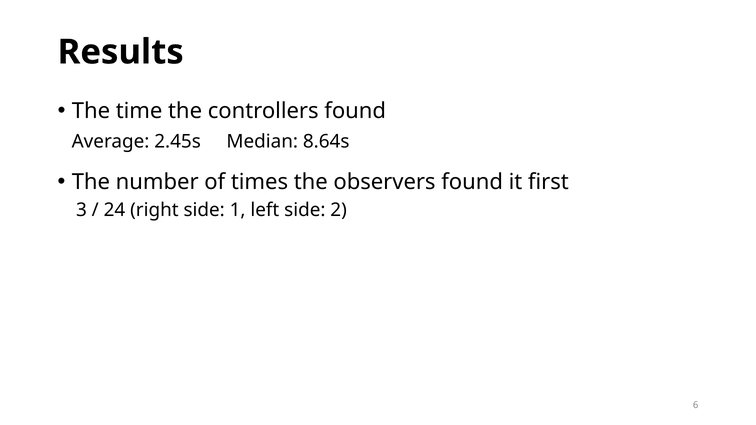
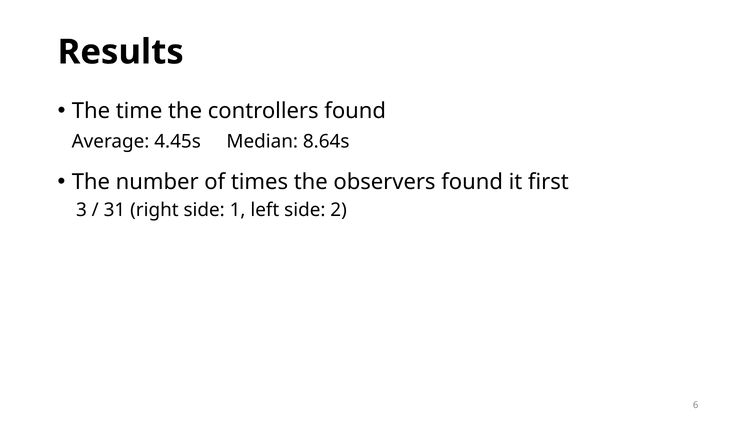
2.45s: 2.45s -> 4.45s
24: 24 -> 31
